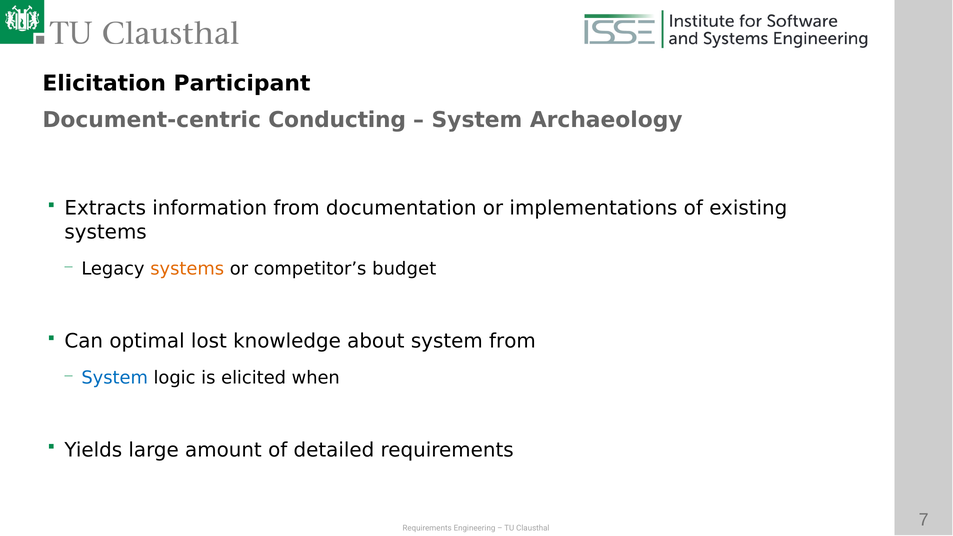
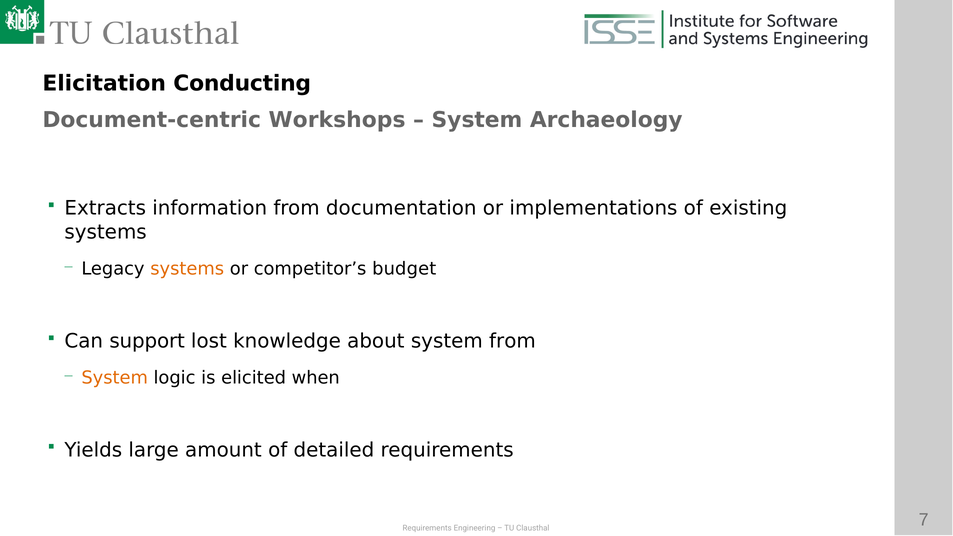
Participant: Participant -> Conducting
Conducting: Conducting -> Workshops
optimal: optimal -> support
System at (115, 378) colour: blue -> orange
